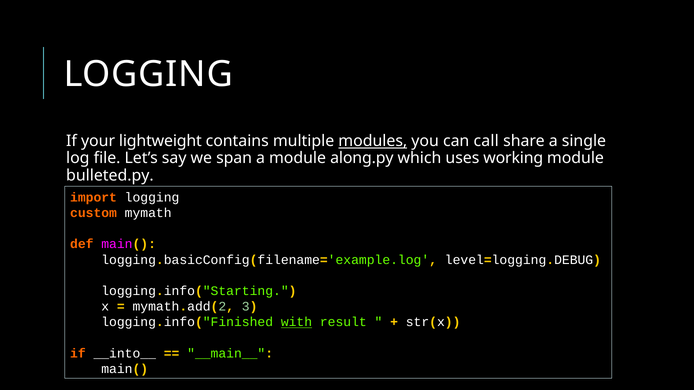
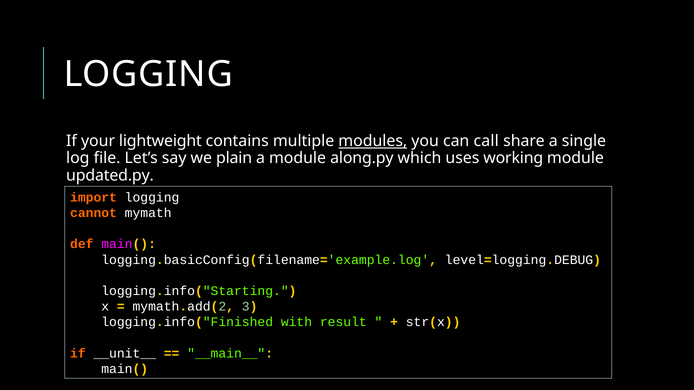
span: span -> plain
bulleted.py: bulleted.py -> updated.py
custom: custom -> cannot
with underline: present -> none
__into__: __into__ -> __unit__
